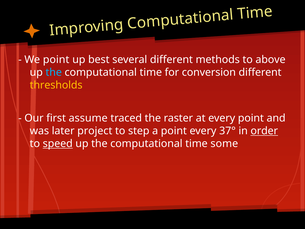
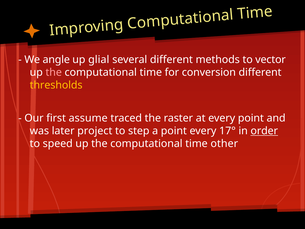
We point: point -> angle
best: best -> glial
above: above -> vector
the at (54, 72) colour: light blue -> pink
37°: 37° -> 17°
speed underline: present -> none
some: some -> other
